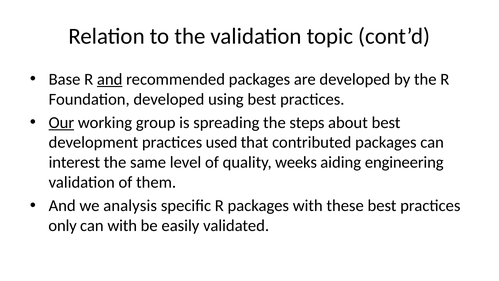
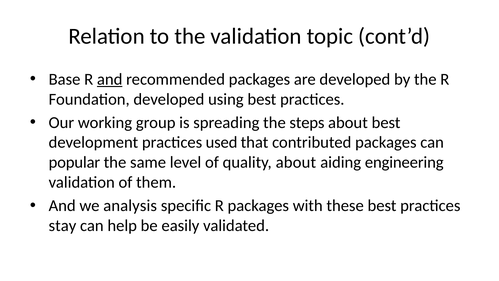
Our underline: present -> none
interest: interest -> popular
quality weeks: weeks -> about
only: only -> stay
can with: with -> help
